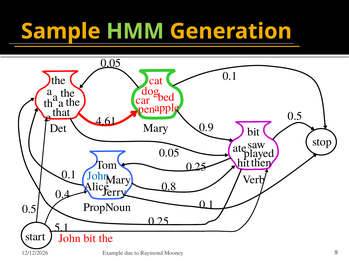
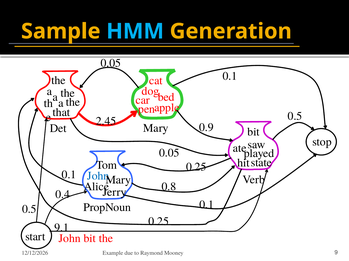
HMM colour: light green -> light blue
4.61: 4.61 -> 2.45
then: then -> state
5.1: 5.1 -> 9.1
